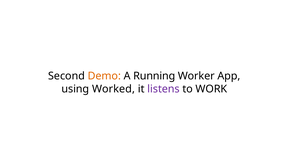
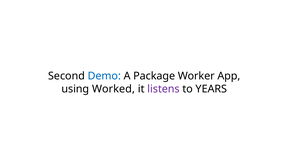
Demo colour: orange -> blue
Running: Running -> Package
WORK: WORK -> YEARS
